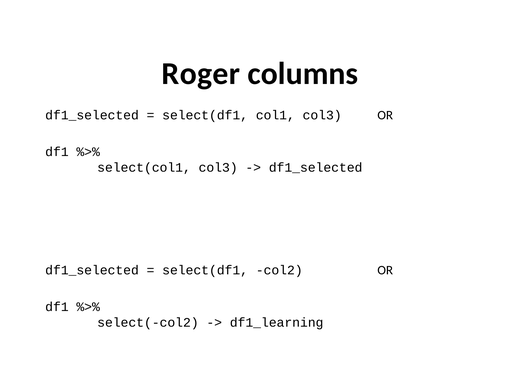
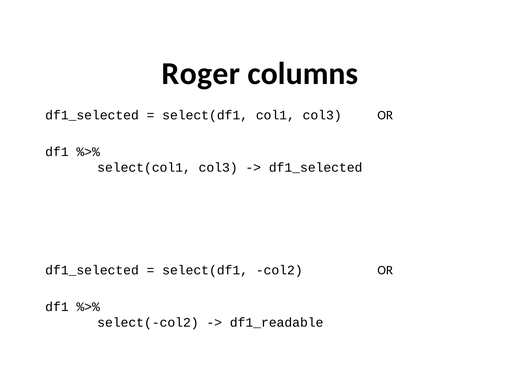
df1_learning: df1_learning -> df1_readable
